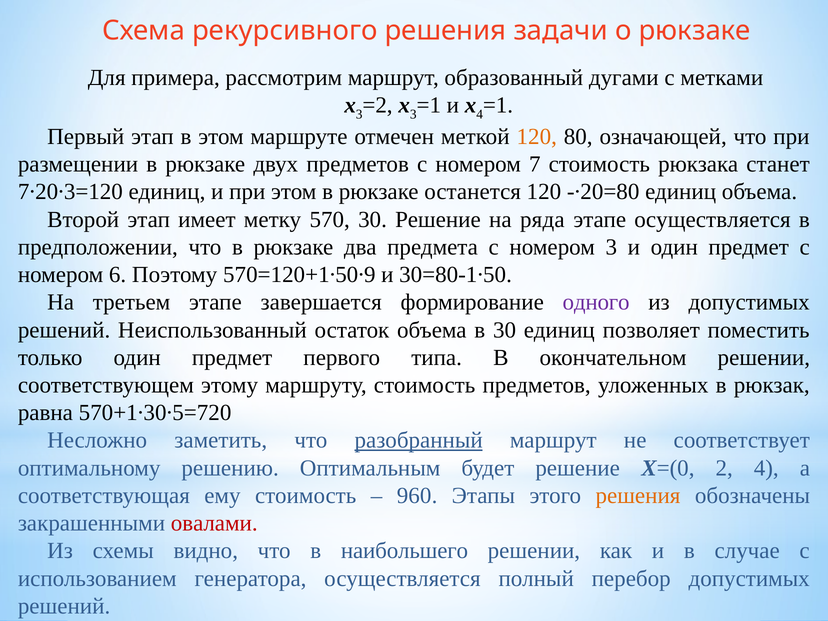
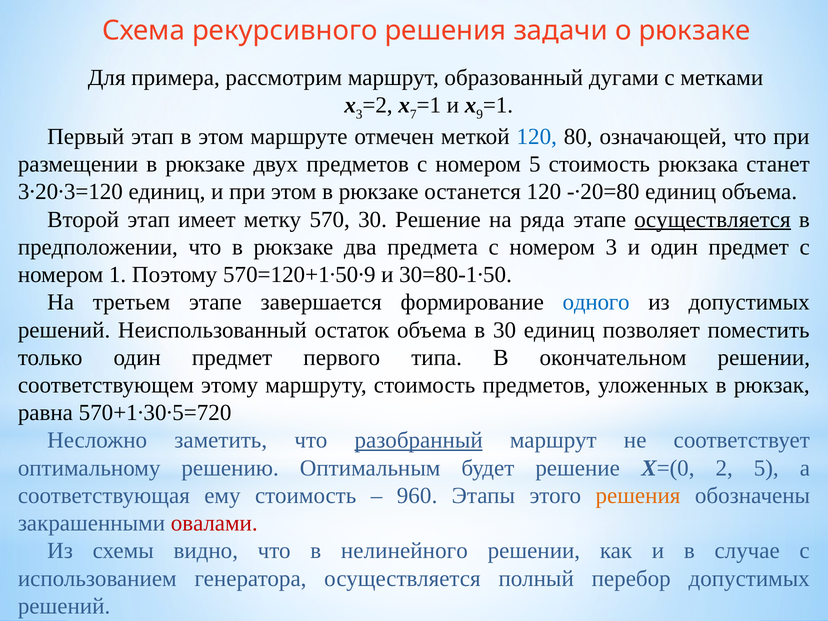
3 at (413, 114): 3 -> 7
4 at (480, 114): 4 -> 9
120 at (537, 137) colour: orange -> blue
номером 7: 7 -> 5
7∙20∙3=120: 7∙20∙3=120 -> 3∙20∙3=120
осуществляется at (712, 219) underline: none -> present
6: 6 -> 1
одного colour: purple -> blue
2 4: 4 -> 5
наибольшего: наибольшего -> нелинейного
